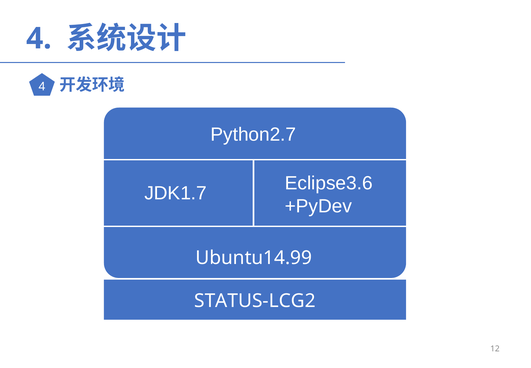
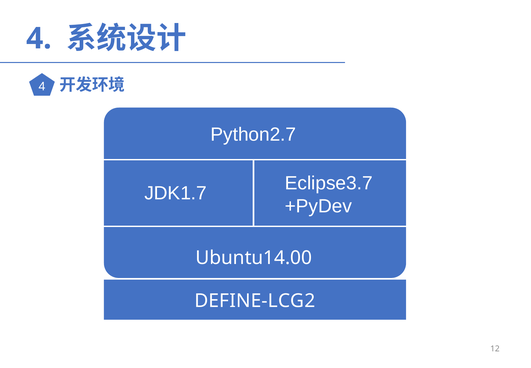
Eclipse3.6: Eclipse3.6 -> Eclipse3.7
Ubuntu14.99: Ubuntu14.99 -> Ubuntu14.00
STATUS-LCG2: STATUS-LCG2 -> DEFINE-LCG2
